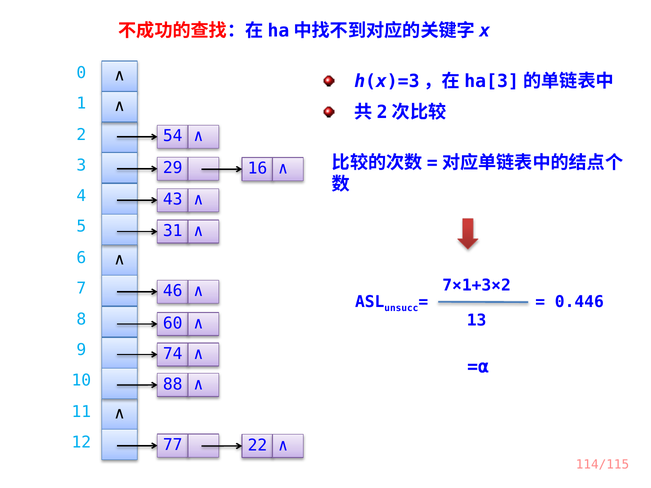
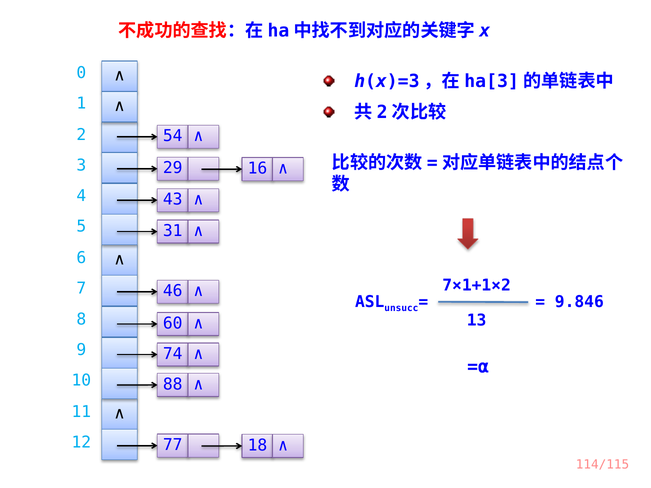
7×1+3×2: 7×1+3×2 -> 7×1+1×2
0.446: 0.446 -> 9.846
22: 22 -> 18
